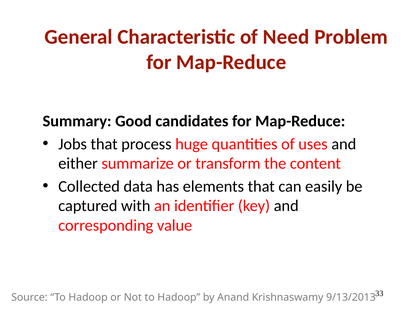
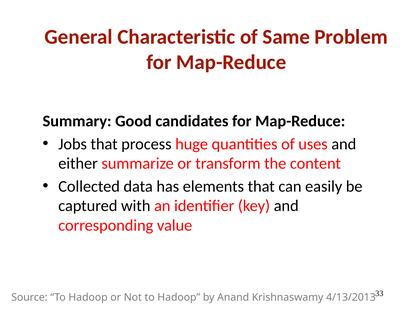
Need: Need -> Same
9/13/2013: 9/13/2013 -> 4/13/2013
